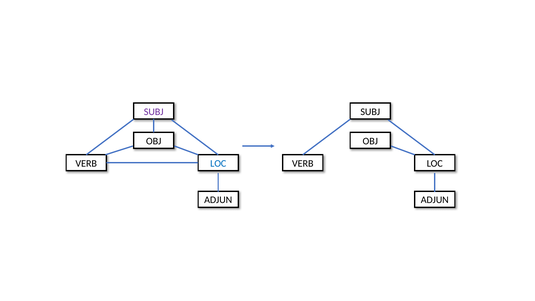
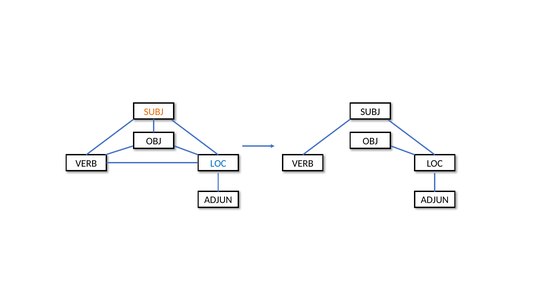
SUBJ at (154, 112) colour: purple -> orange
